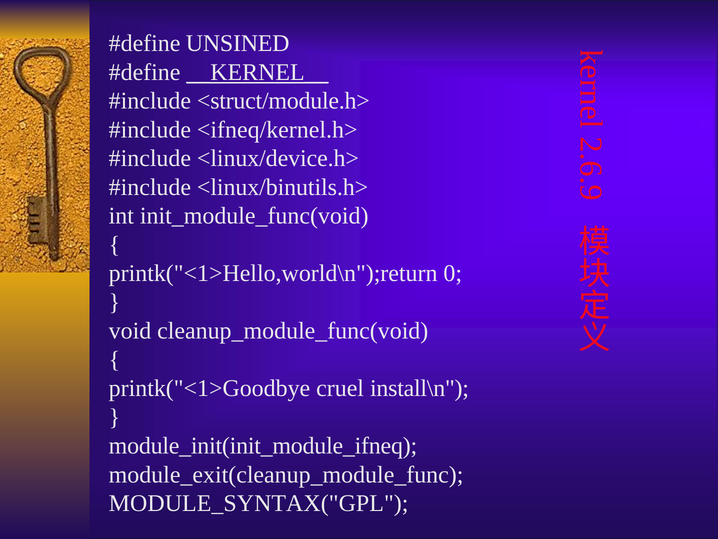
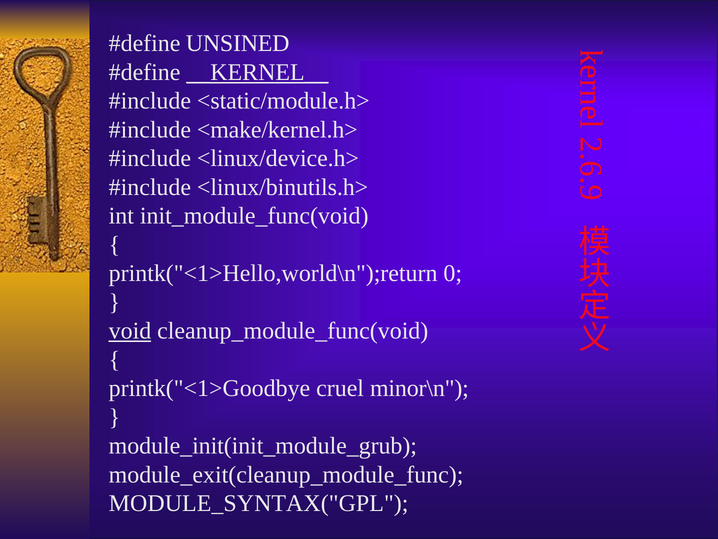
<struct/module.h>: <struct/module.h> -> <static/module.h>
<ifneq/kernel.h>: <ifneq/kernel.h> -> <make/kernel.h>
void underline: none -> present
install\n: install\n -> minor\n
module_init(init_module_ifneq: module_init(init_module_ifneq -> module_init(init_module_grub
